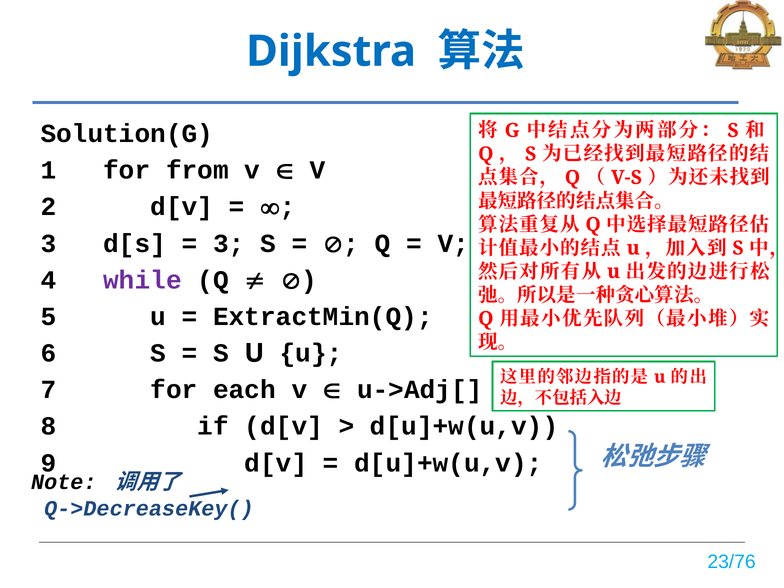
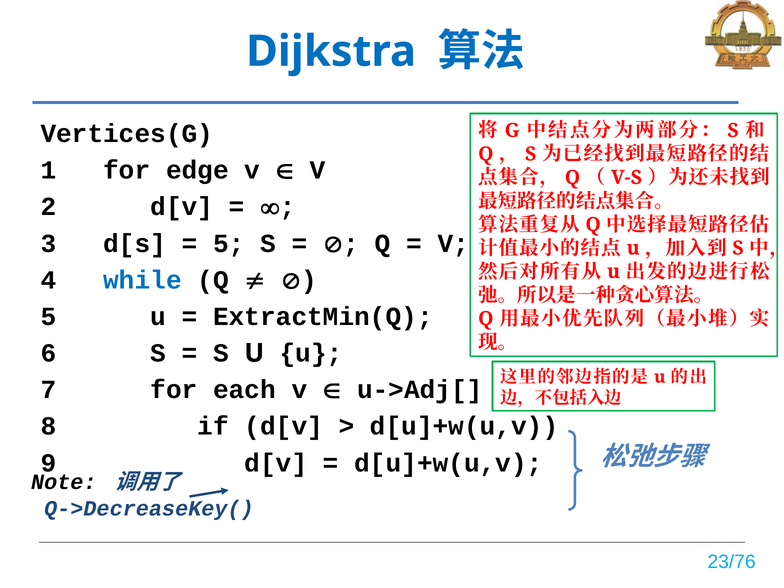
Solution(G: Solution(G -> Vertices(G
from: from -> edge
3 at (229, 243): 3 -> 5
while colour: purple -> blue
